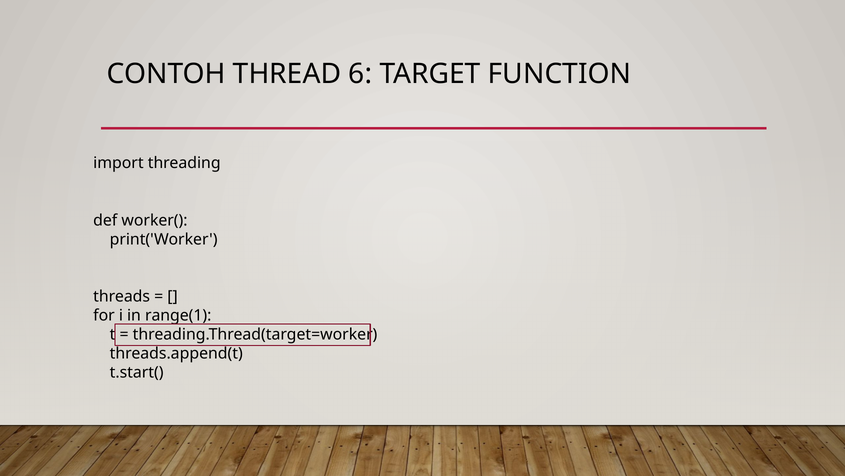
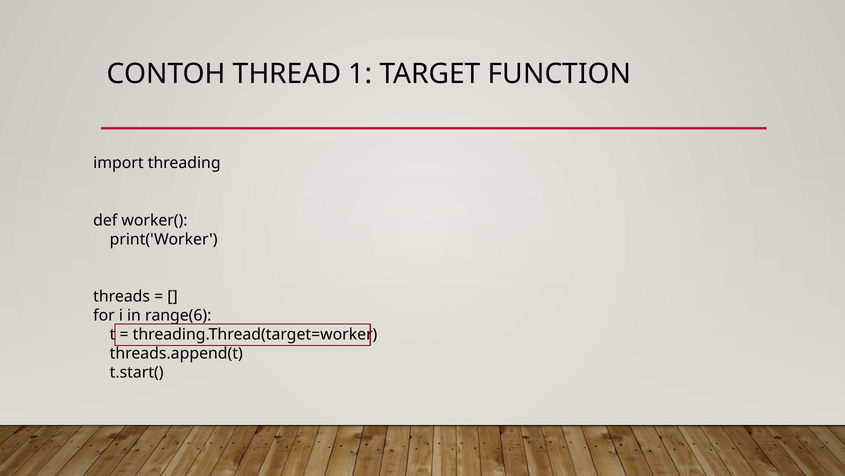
6: 6 -> 1
range(1: range(1 -> range(6
